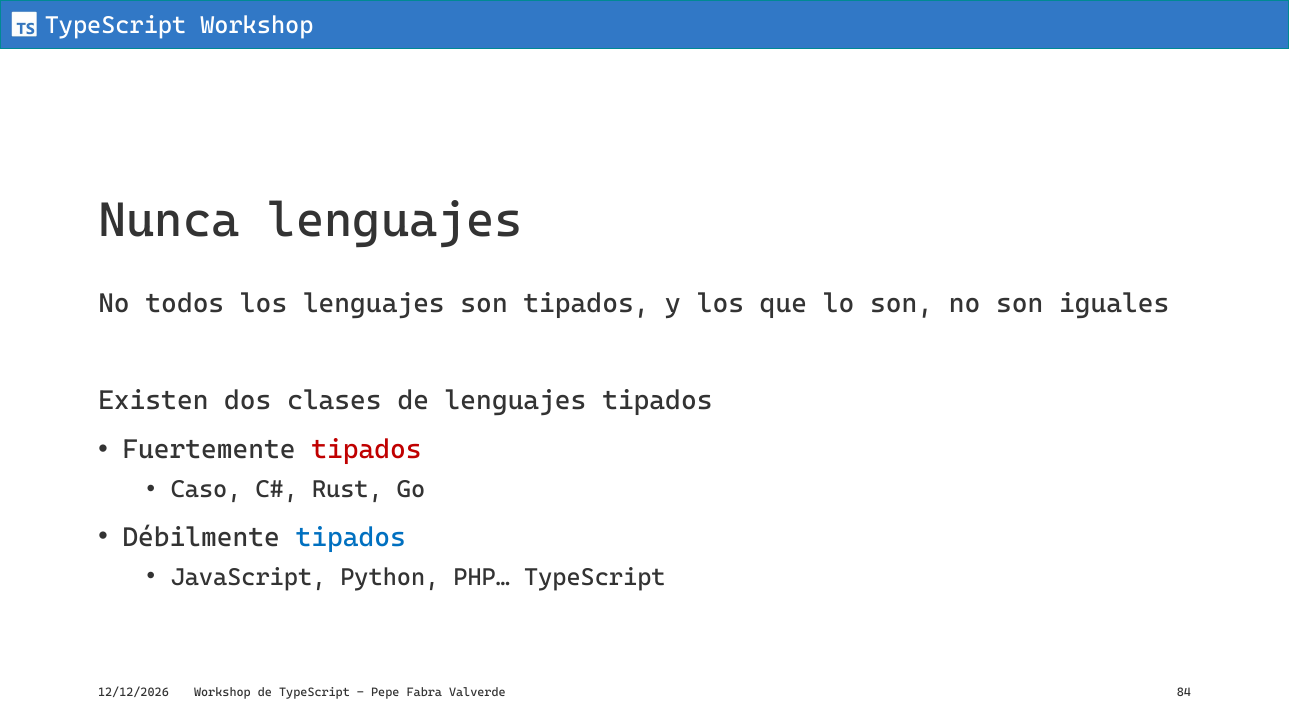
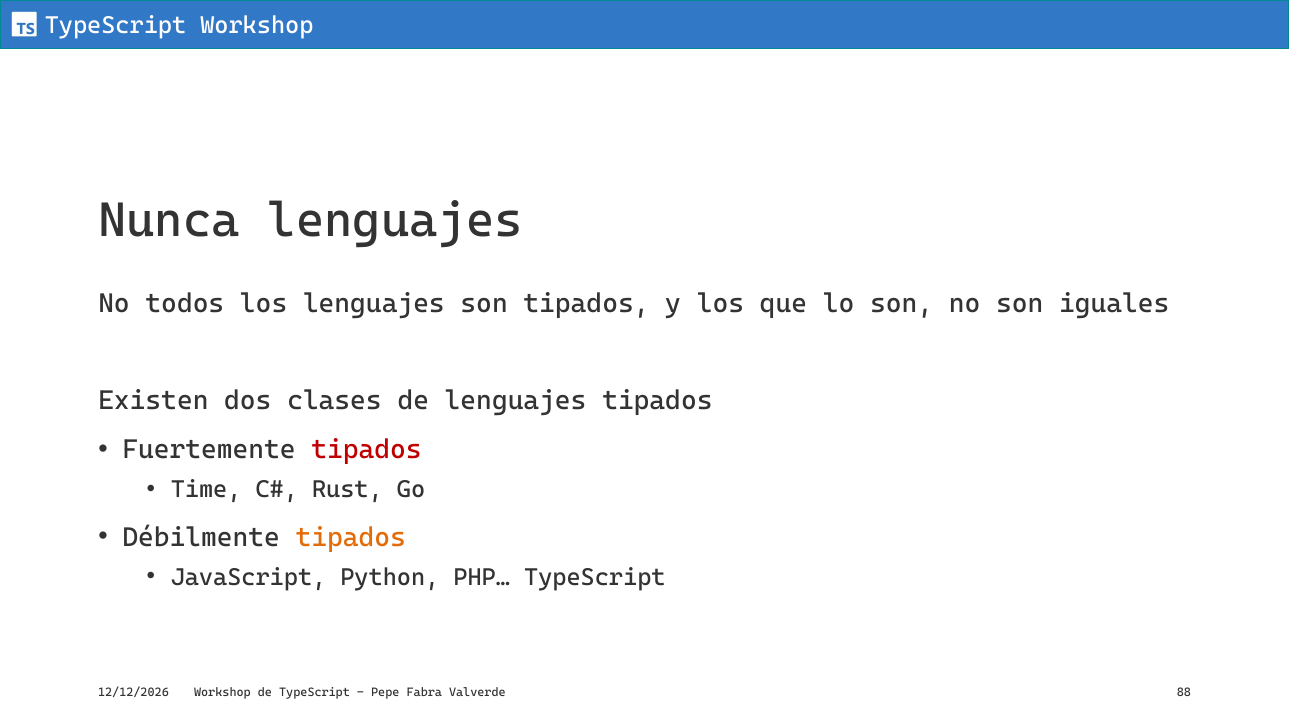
Caso: Caso -> Time
tipados at (351, 537) colour: blue -> orange
84: 84 -> 88
